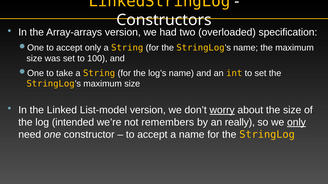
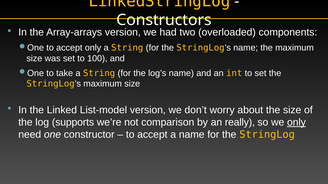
specification: specification -> components
worry underline: present -> none
intended: intended -> supports
remembers: remembers -> comparison
